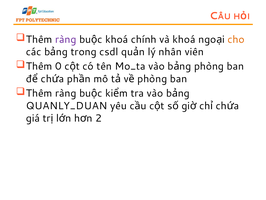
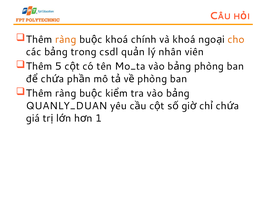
ràng at (66, 39) colour: purple -> orange
0: 0 -> 5
2: 2 -> 1
